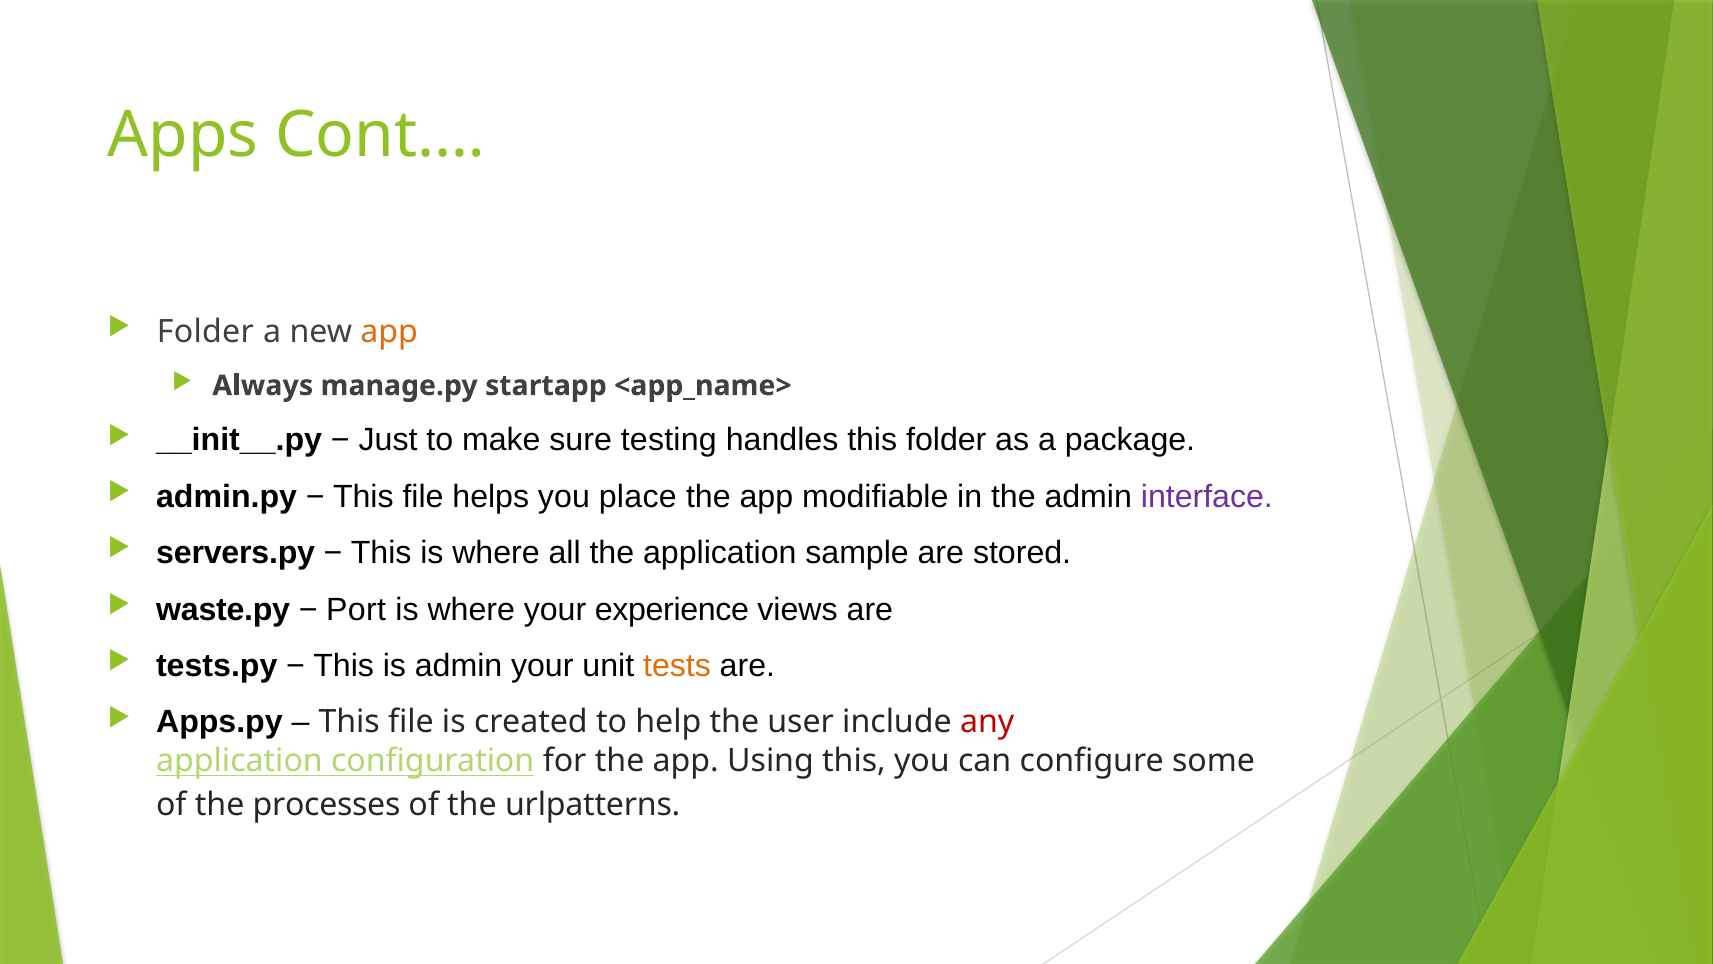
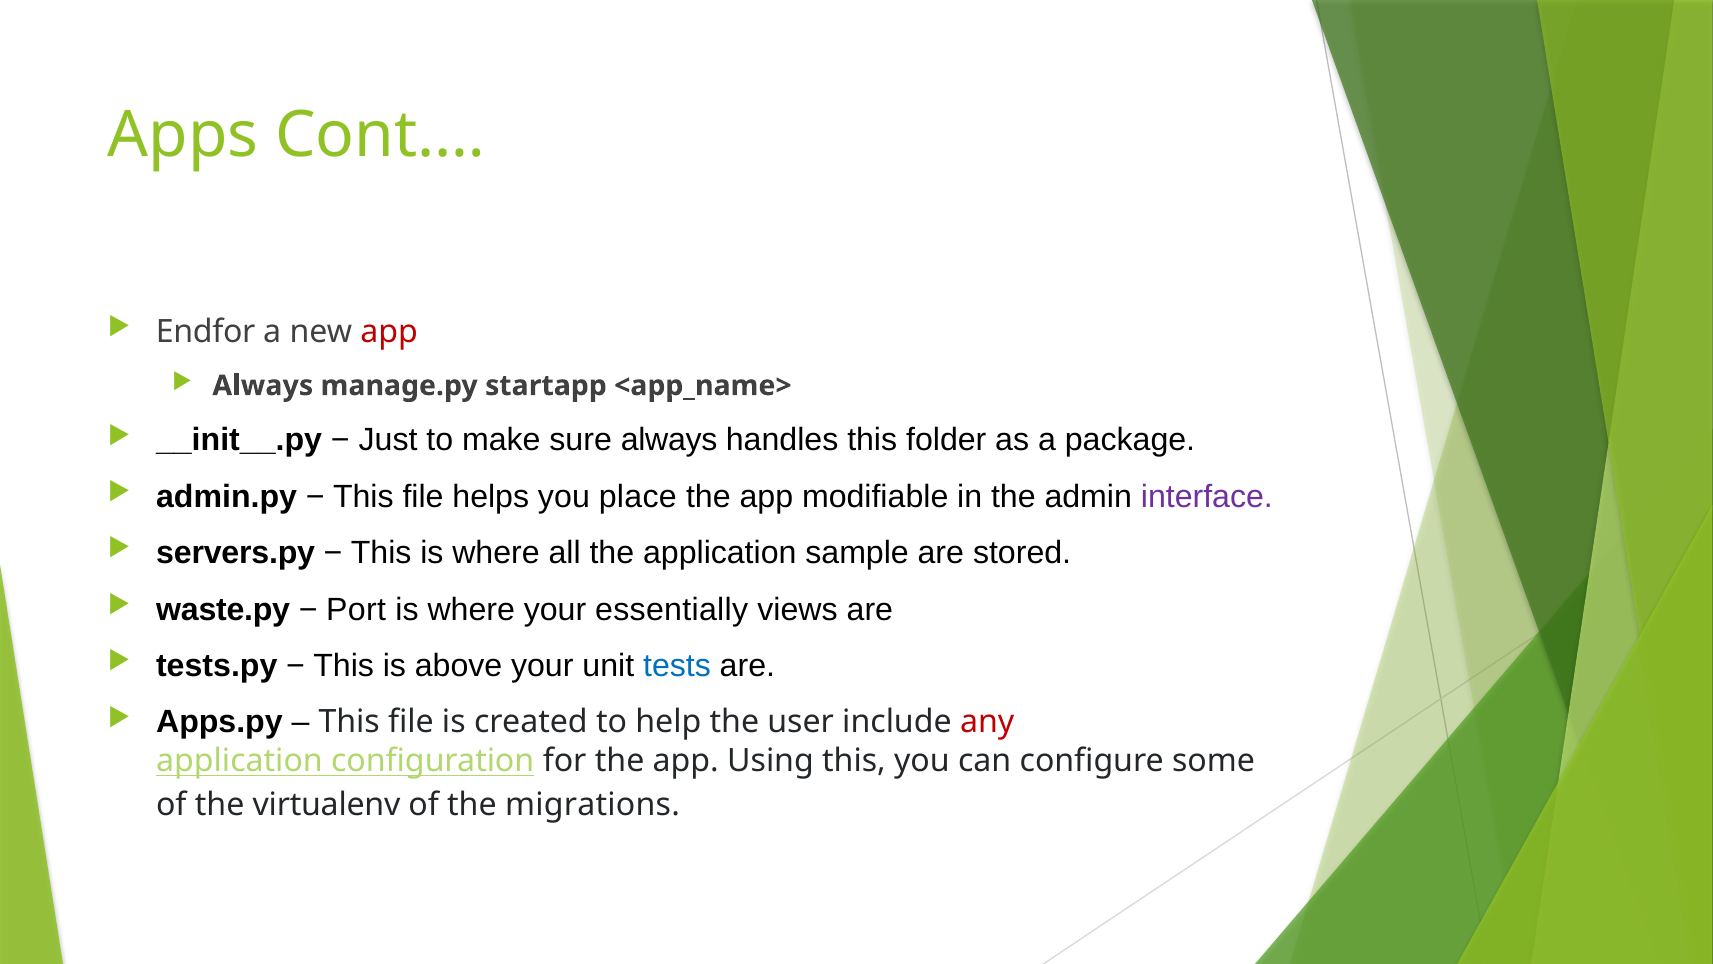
Folder at (205, 332): Folder -> Endfor
app at (389, 332) colour: orange -> red
sure testing: testing -> always
experience: experience -> essentially
is admin: admin -> above
tests colour: orange -> blue
processes: processes -> virtualenv
urlpatterns: urlpatterns -> migrations
